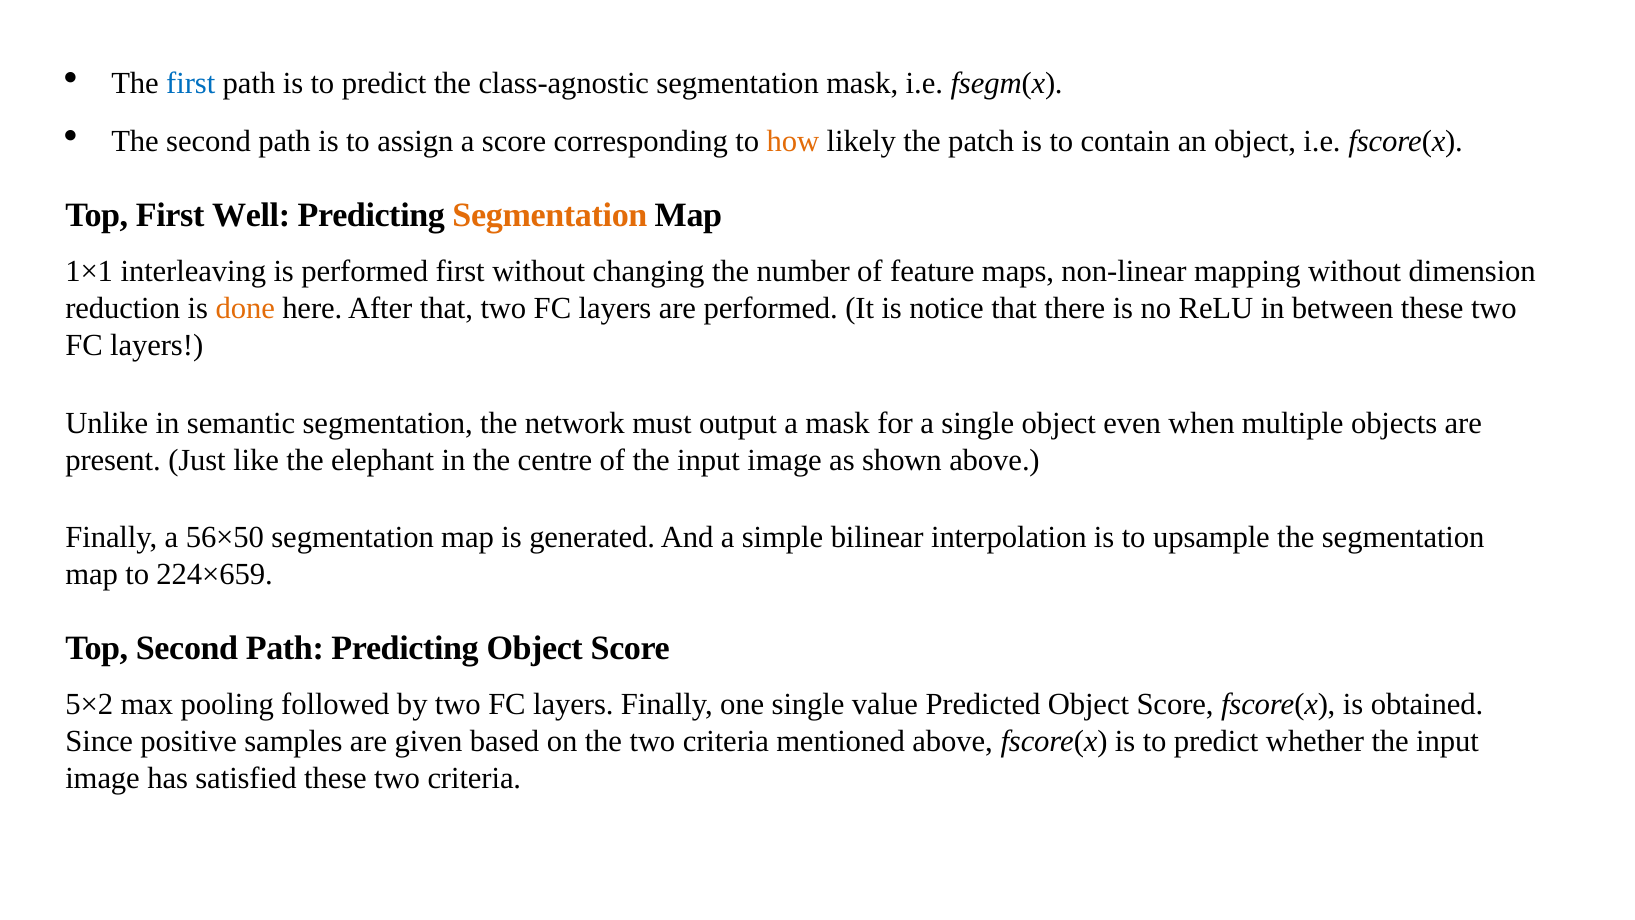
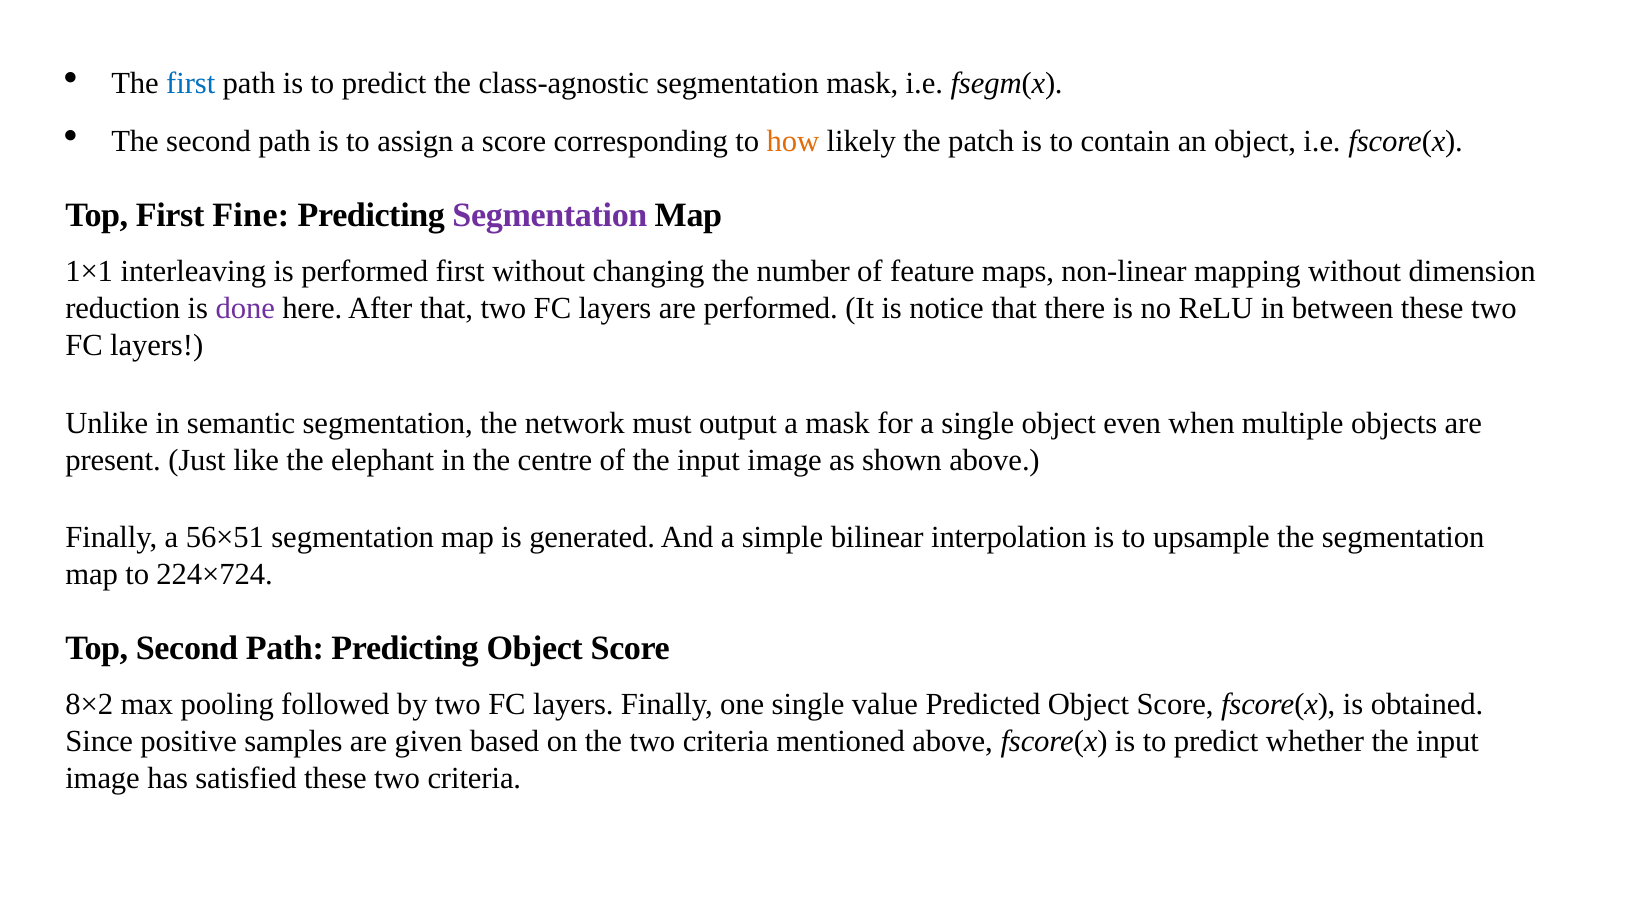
Well: Well -> Fine
Segmentation at (550, 216) colour: orange -> purple
done colour: orange -> purple
56×50: 56×50 -> 56×51
224×659: 224×659 -> 224×724
5×2: 5×2 -> 8×2
